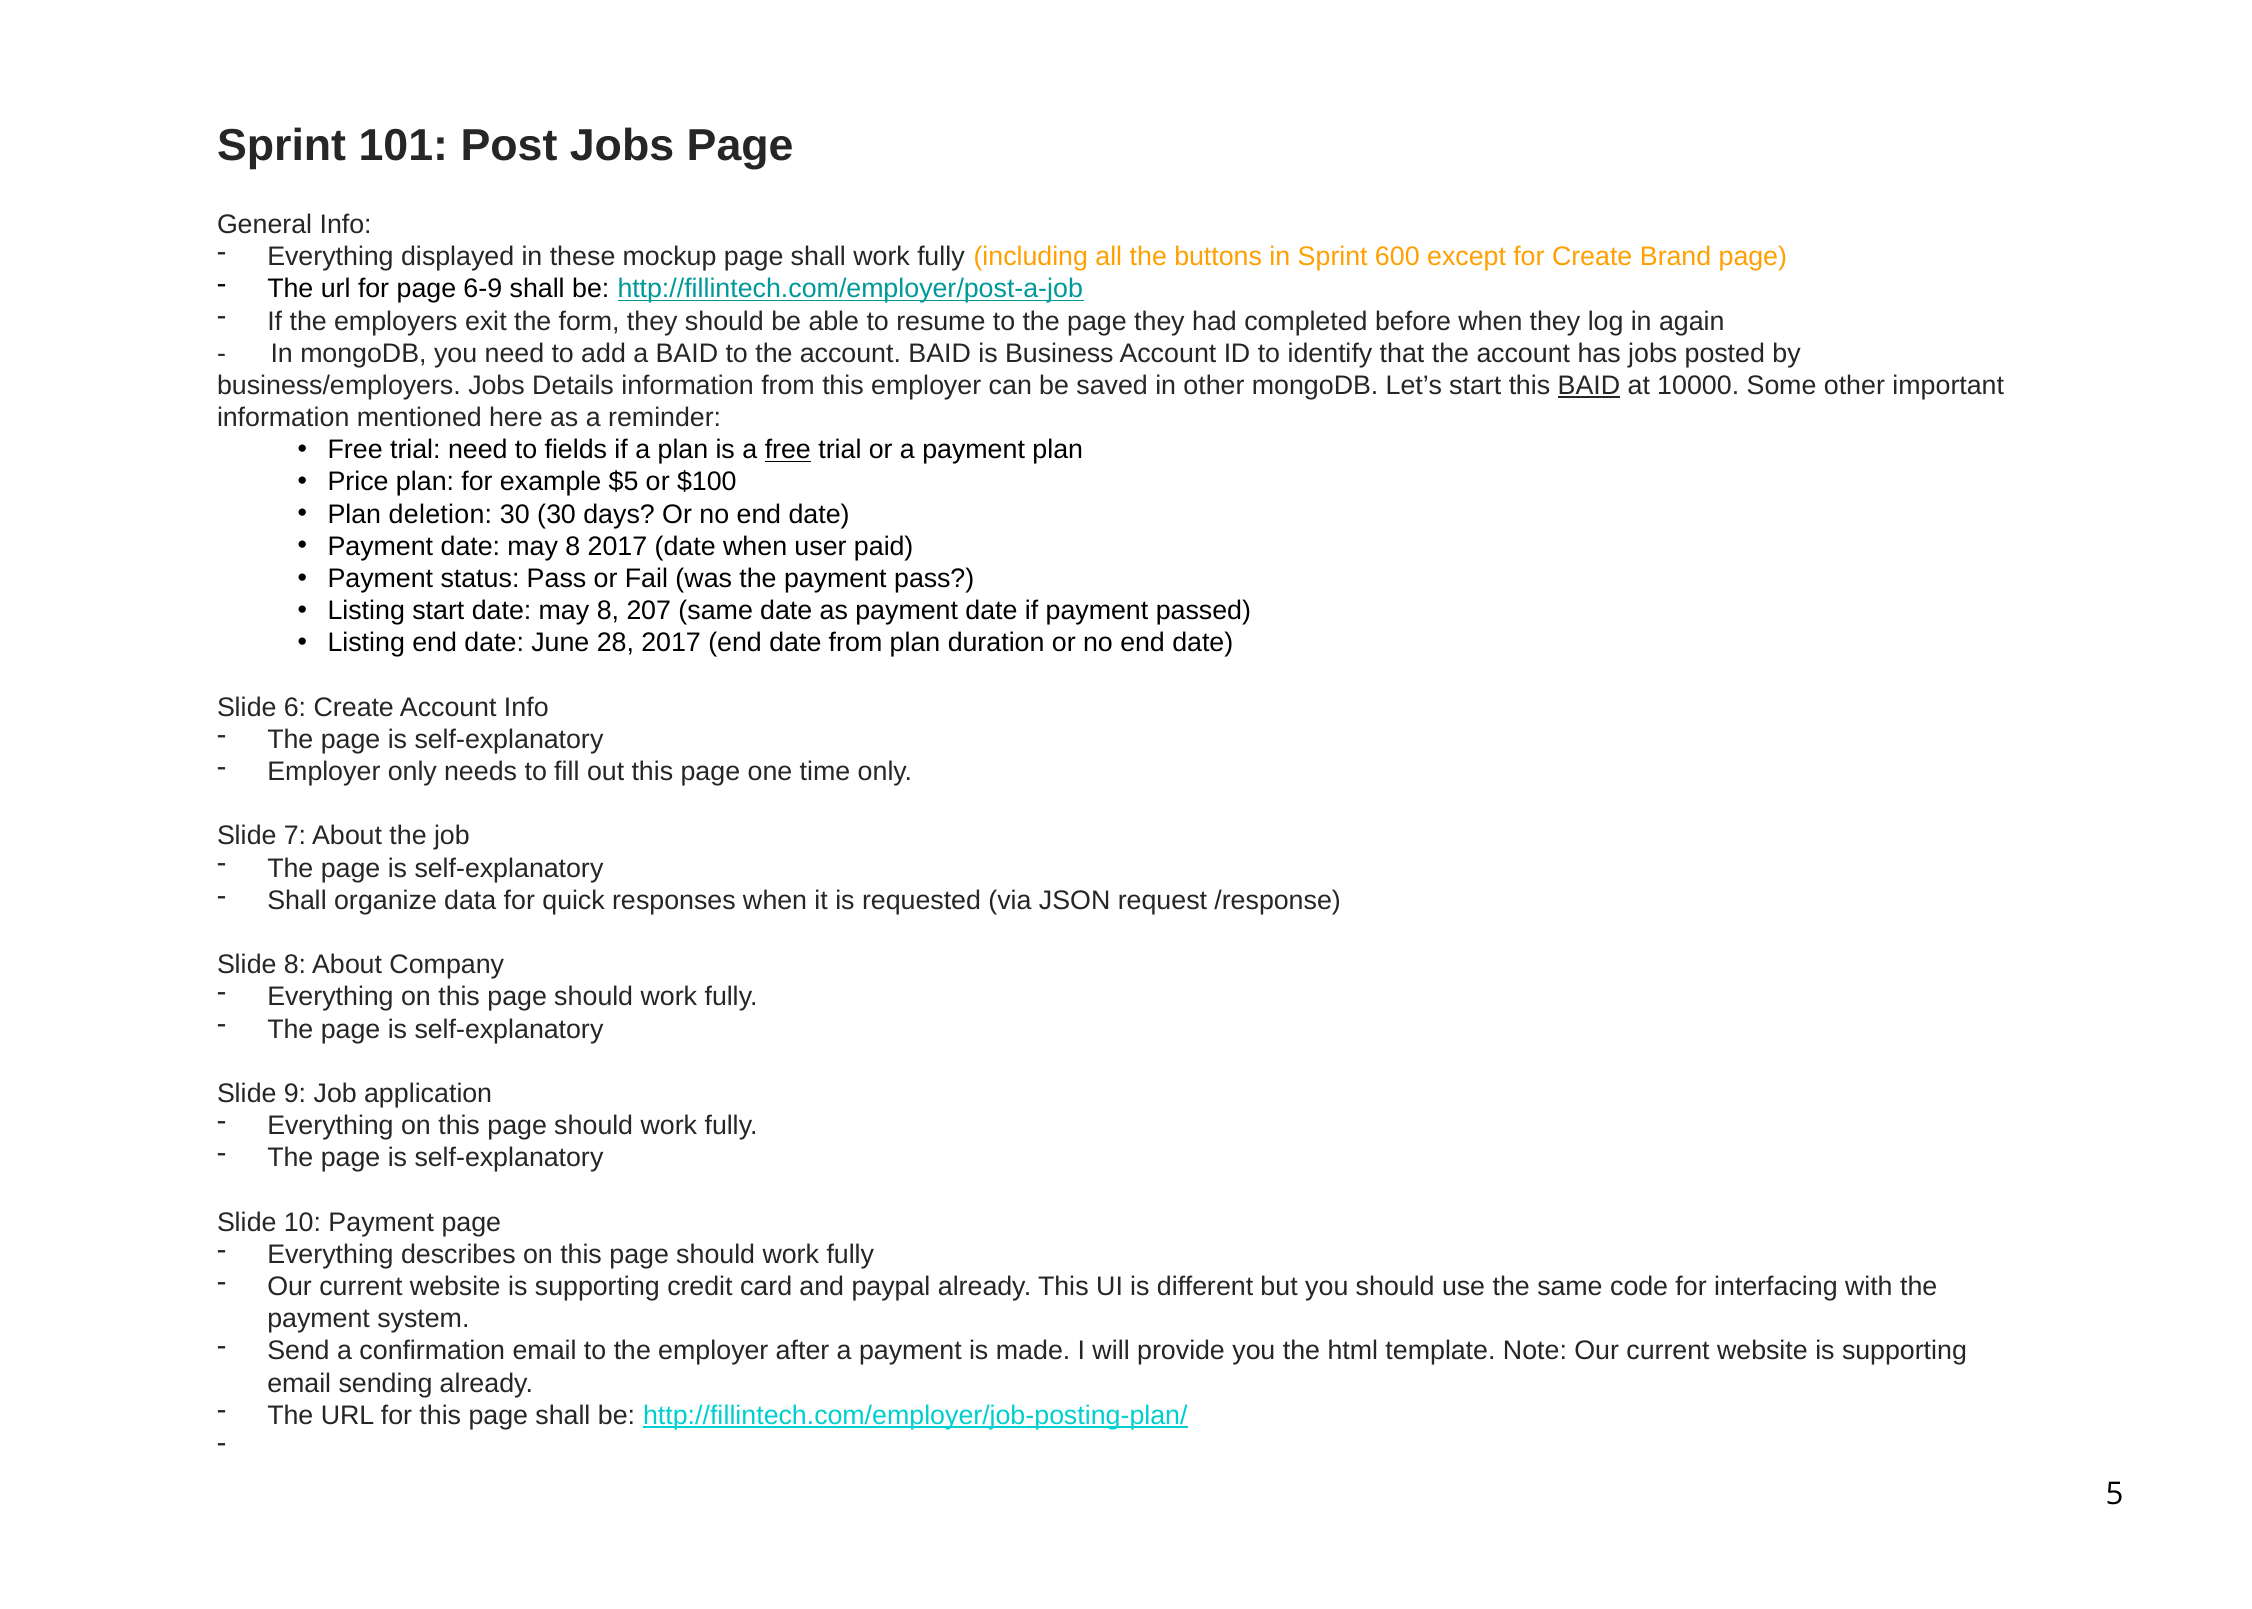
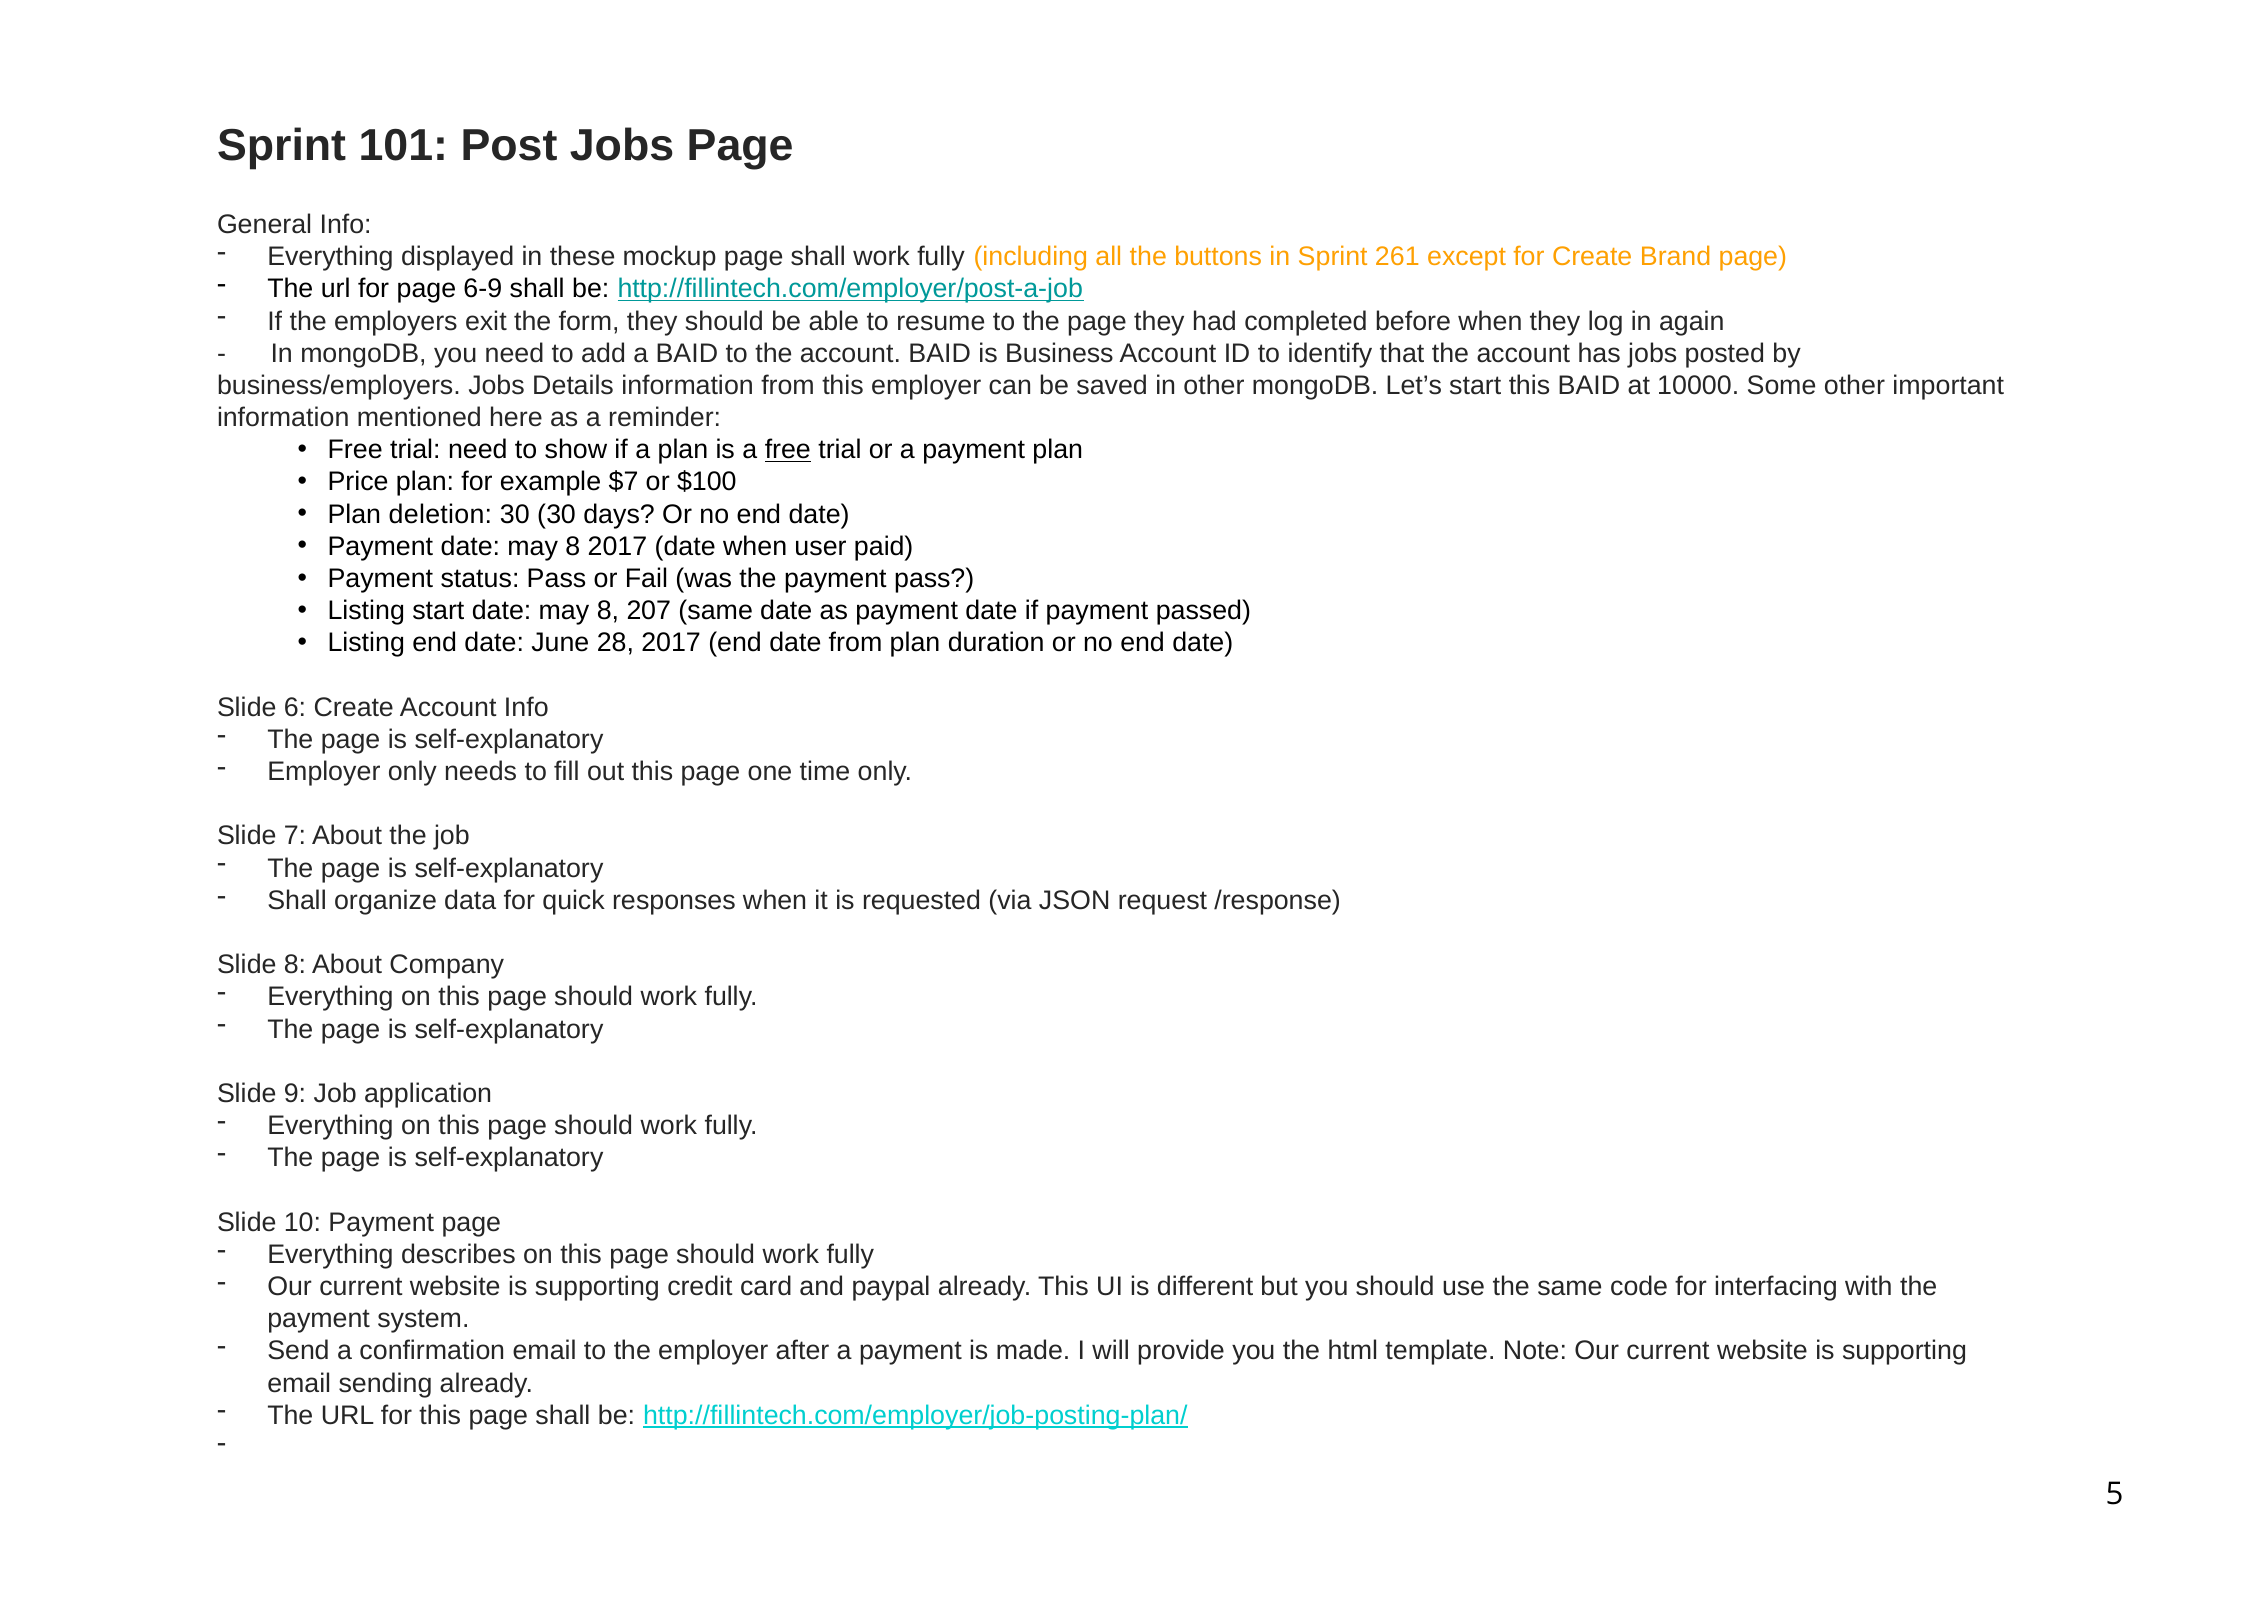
600: 600 -> 261
BAID at (1589, 386) underline: present -> none
fields: fields -> show
$5: $5 -> $7
